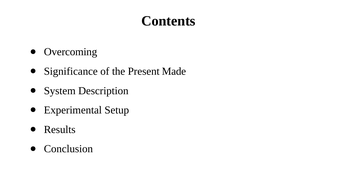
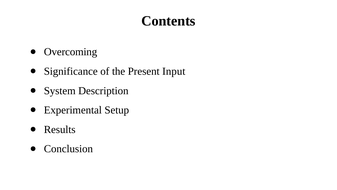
Made: Made -> Input
